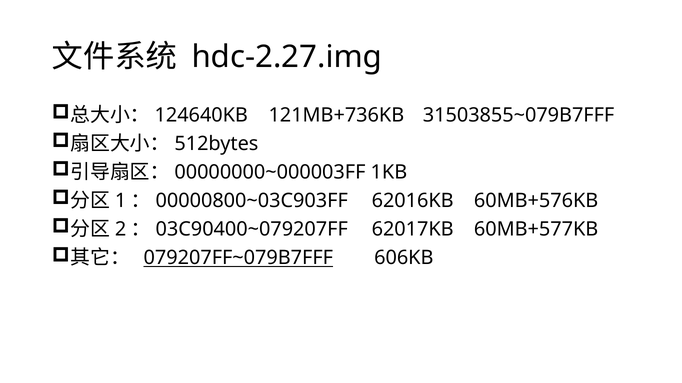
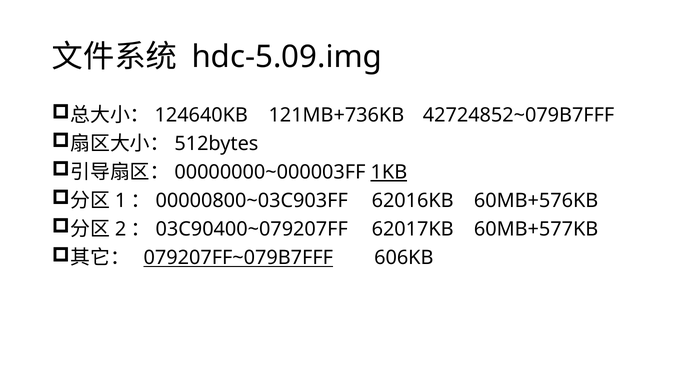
hdc-2.27.img: hdc-2.27.img -> hdc-5.09.img
31503855~079B7FFF: 31503855~079B7FFF -> 42724852~079B7FFF
1KB underline: none -> present
